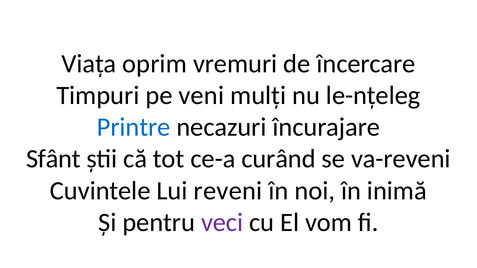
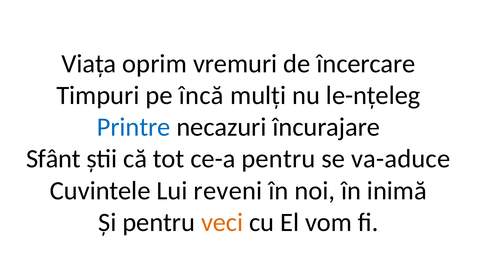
veni: veni -> încă
ce-a curând: curând -> pentru
va-reveni: va-reveni -> va-aduce
veci colour: purple -> orange
